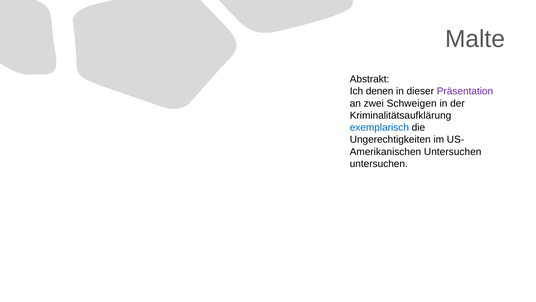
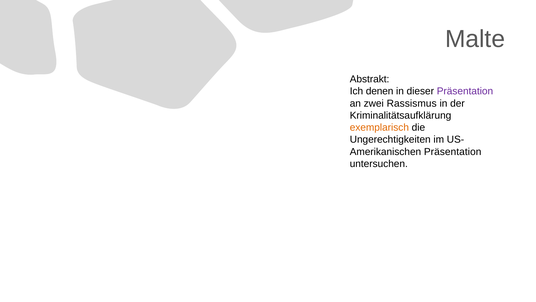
Schweigen: Schweigen -> Rassismus
exemplarisch colour: blue -> orange
Untersuchen at (453, 151): Untersuchen -> Präsentation
